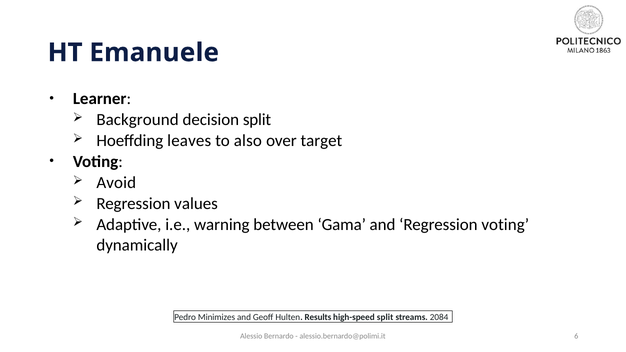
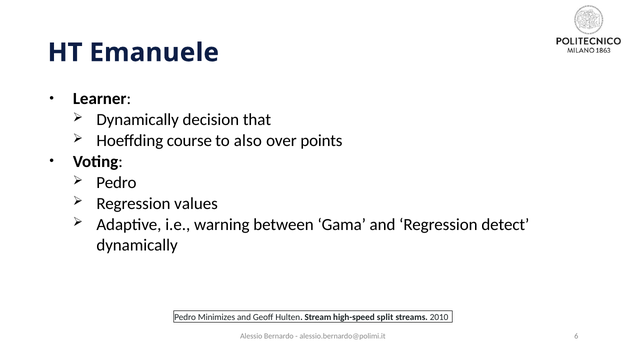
Background at (138, 120): Background -> Dynamically
decision split: split -> that
leaves: leaves -> course
target: target -> points
Avoid at (116, 183): Avoid -> Pedro
Regression voting: voting -> detect
Results: Results -> Stream
2084: 2084 -> 2010
